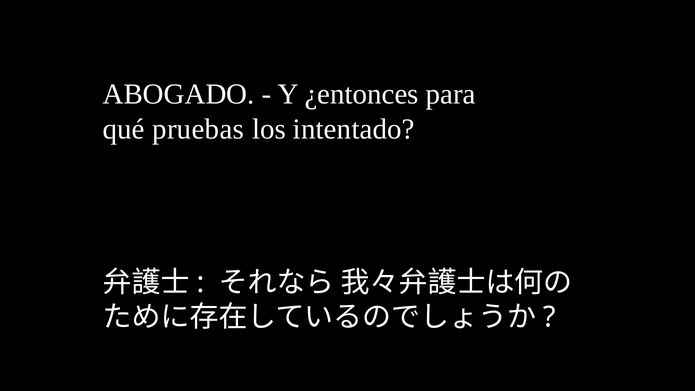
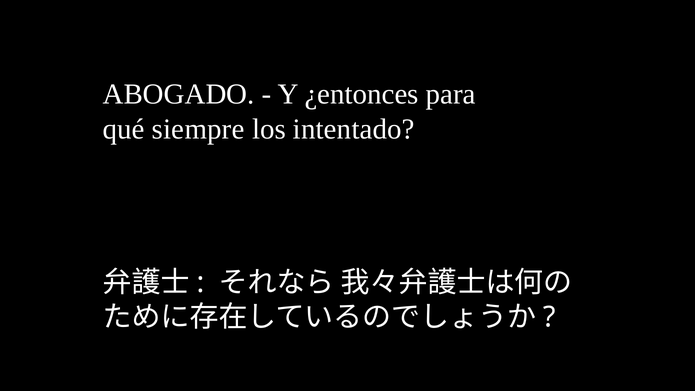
pruebas: pruebas -> siempre
